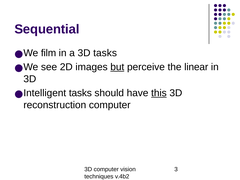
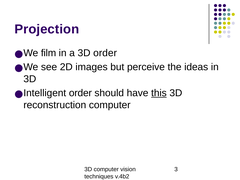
Sequential: Sequential -> Projection
3D tasks: tasks -> order
but underline: present -> none
linear: linear -> ideas
Intelligent tasks: tasks -> order
